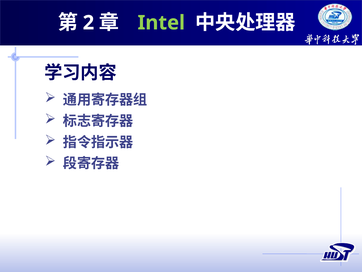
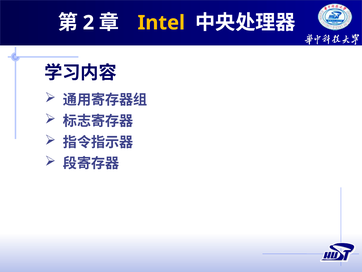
Intel colour: light green -> yellow
